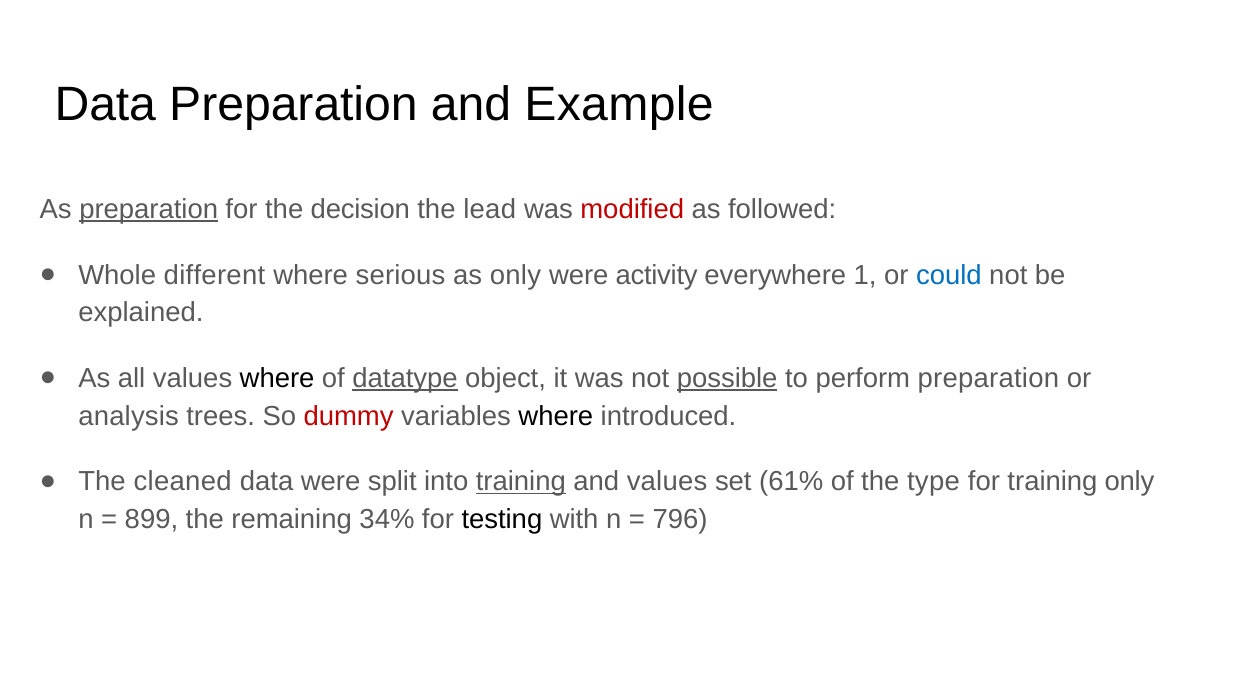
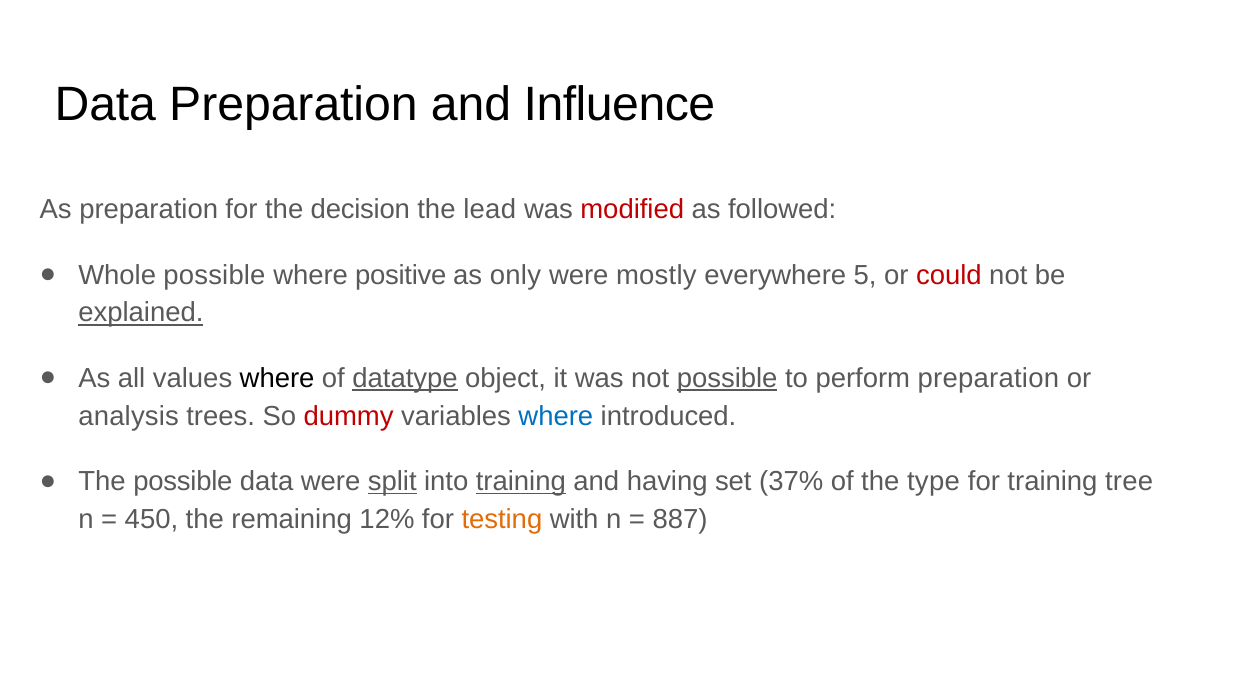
Example: Example -> Influence
preparation at (149, 209) underline: present -> none
Whole different: different -> possible
serious: serious -> positive
activity: activity -> mostly
1: 1 -> 5
could colour: blue -> red
explained underline: none -> present
where at (556, 416) colour: black -> blue
The cleaned: cleaned -> possible
split underline: none -> present
and values: values -> having
61%: 61% -> 37%
training only: only -> tree
899: 899 -> 450
34%: 34% -> 12%
testing colour: black -> orange
796: 796 -> 887
